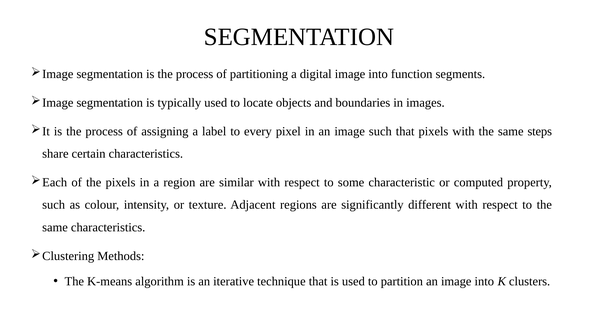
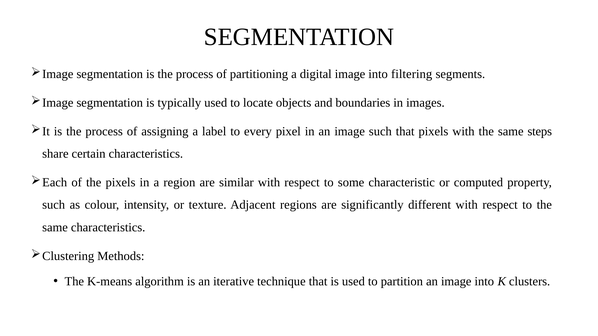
function: function -> filtering
